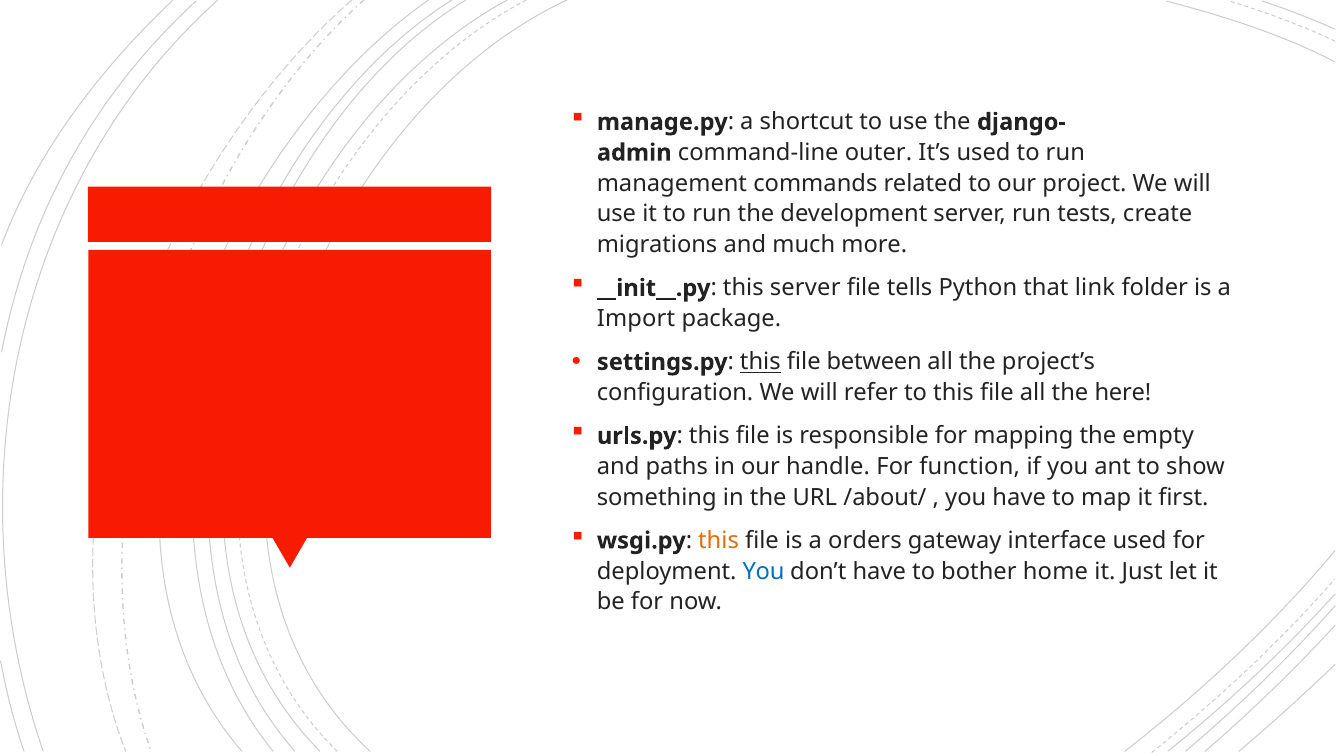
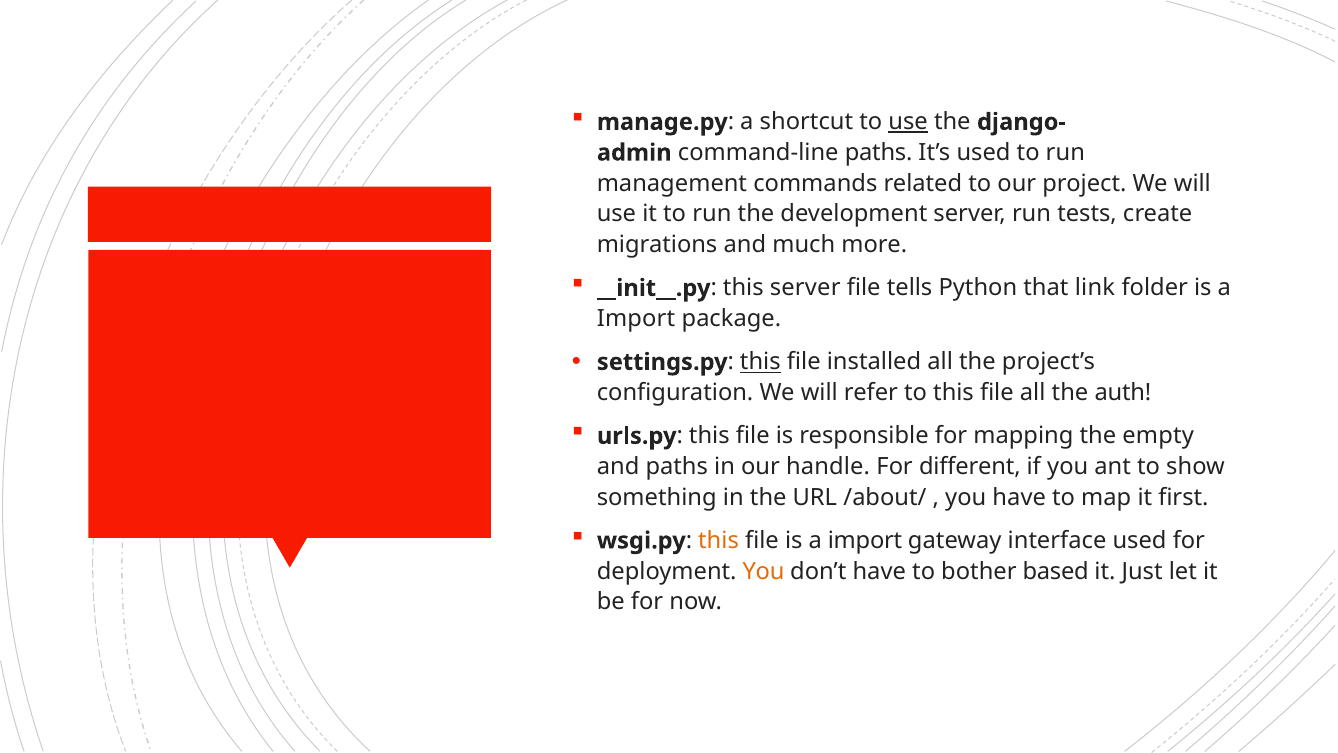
use at (908, 122) underline: none -> present
command-line outer: outer -> paths
between: between -> installed
here: here -> auth
function: function -> different
file is a orders: orders -> import
You at (764, 571) colour: blue -> orange
home: home -> based
